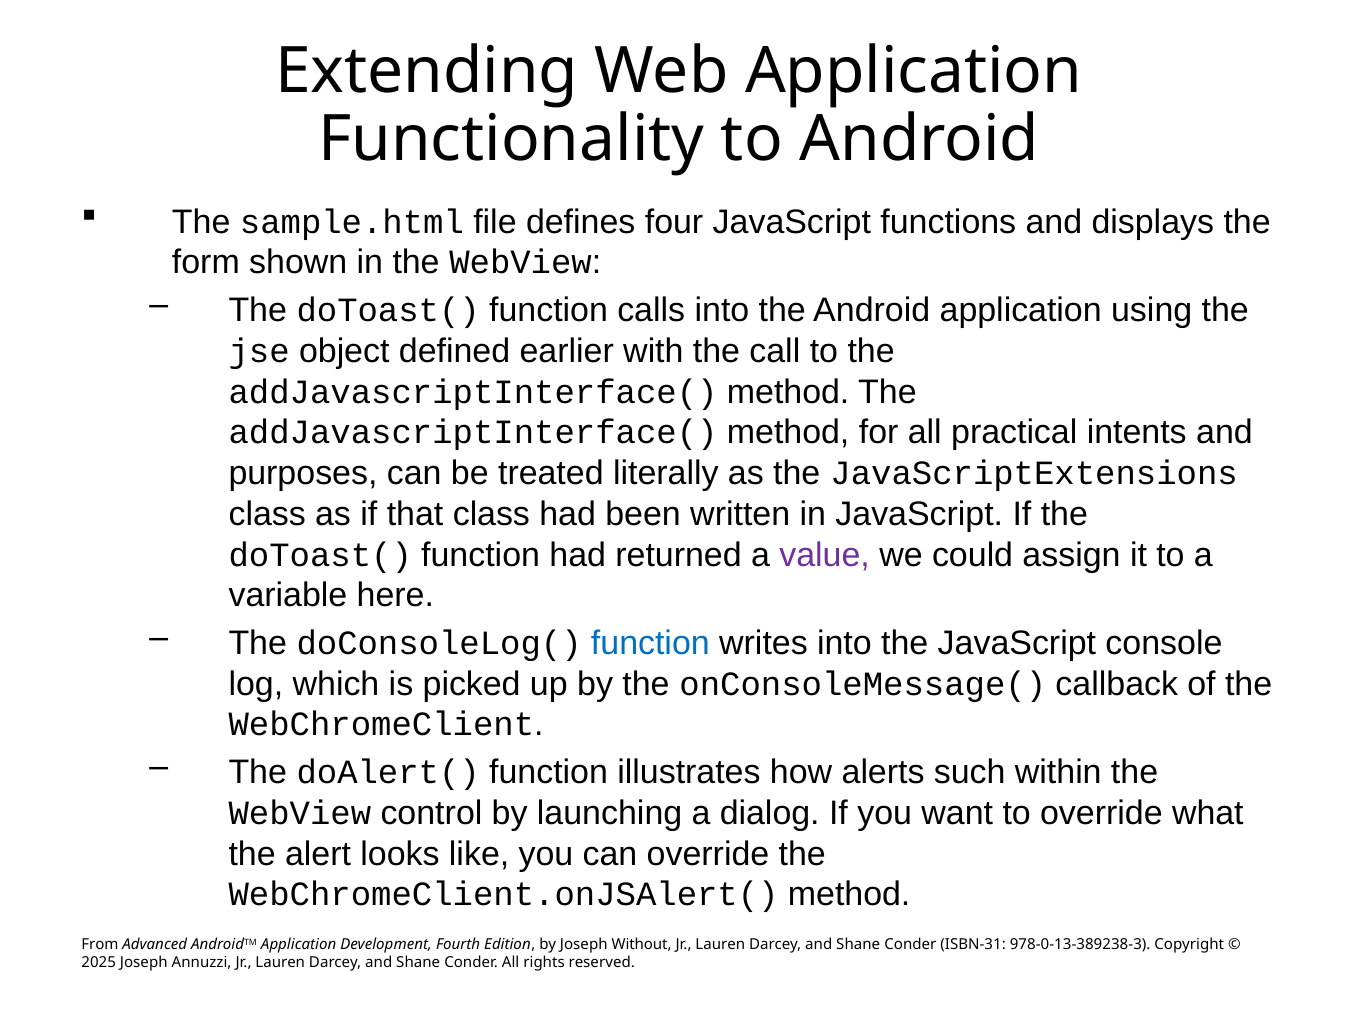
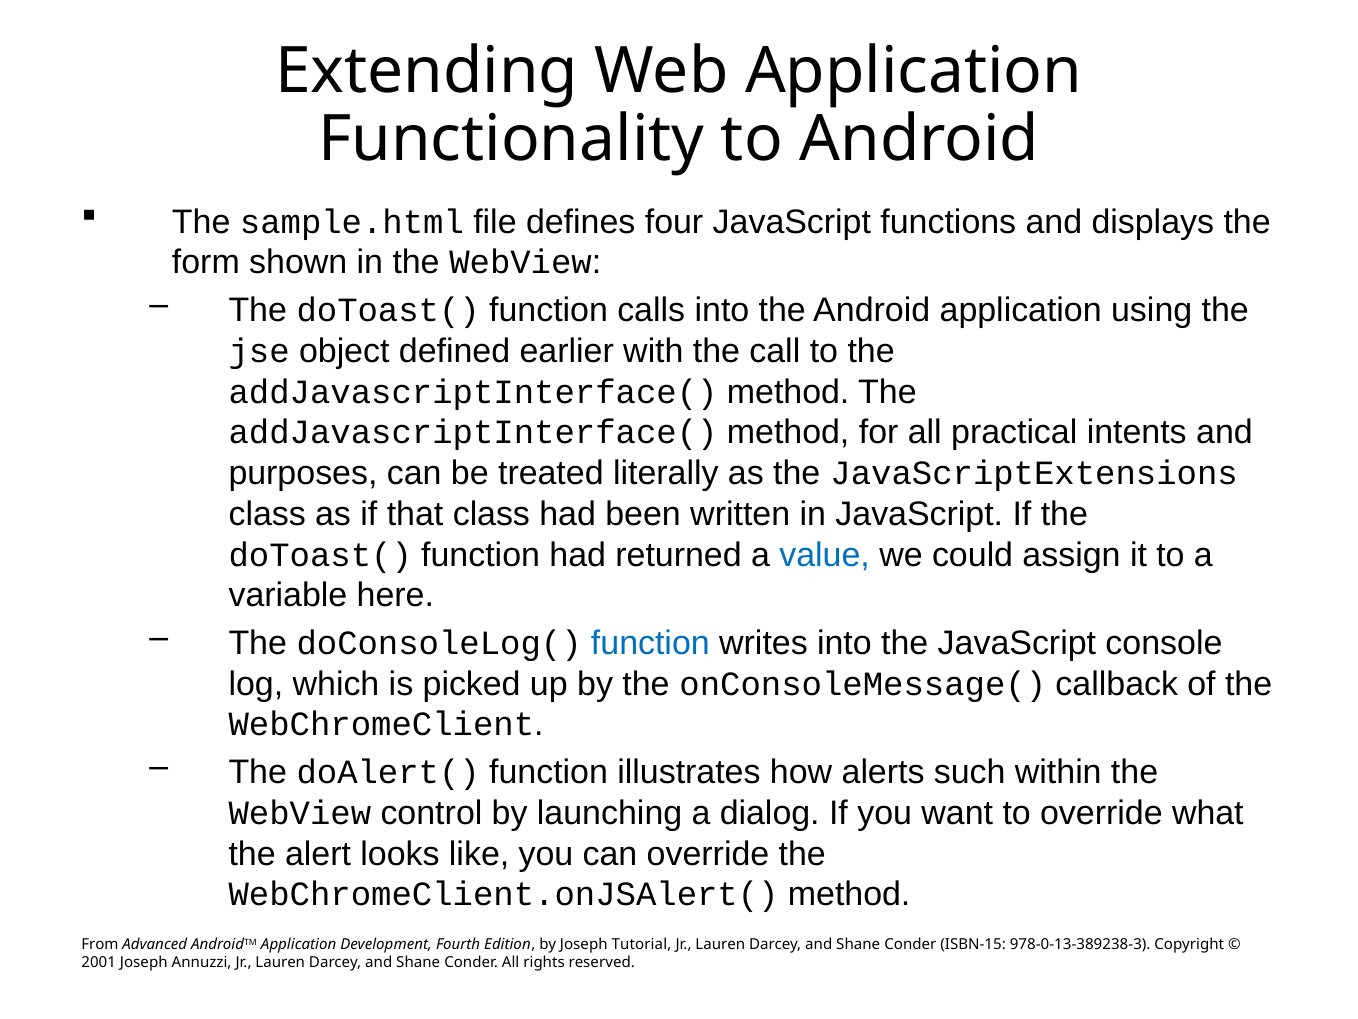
value colour: purple -> blue
Without: Without -> Tutorial
ISBN-31: ISBN-31 -> ISBN-15
2025: 2025 -> 2001
